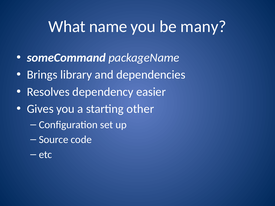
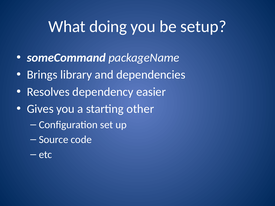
name: name -> doing
many: many -> setup
